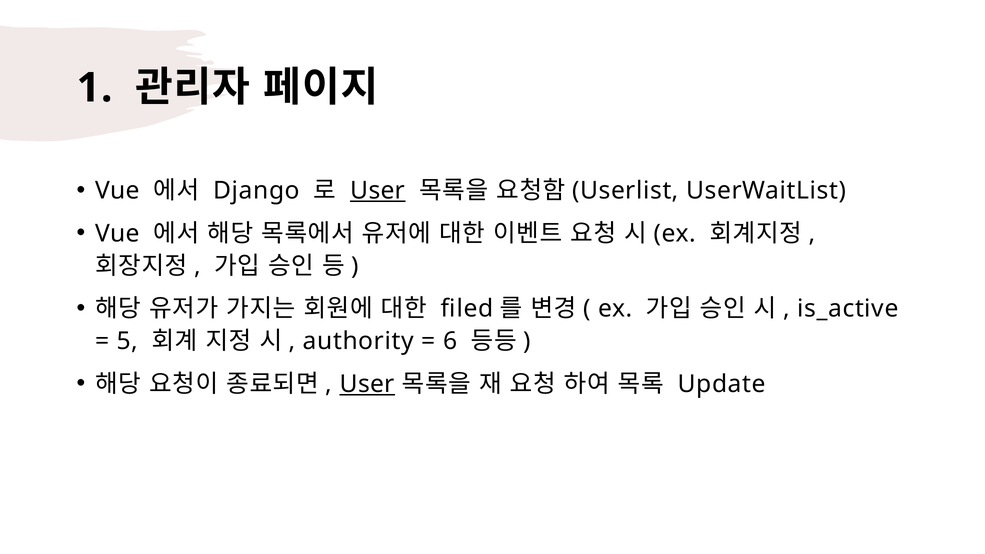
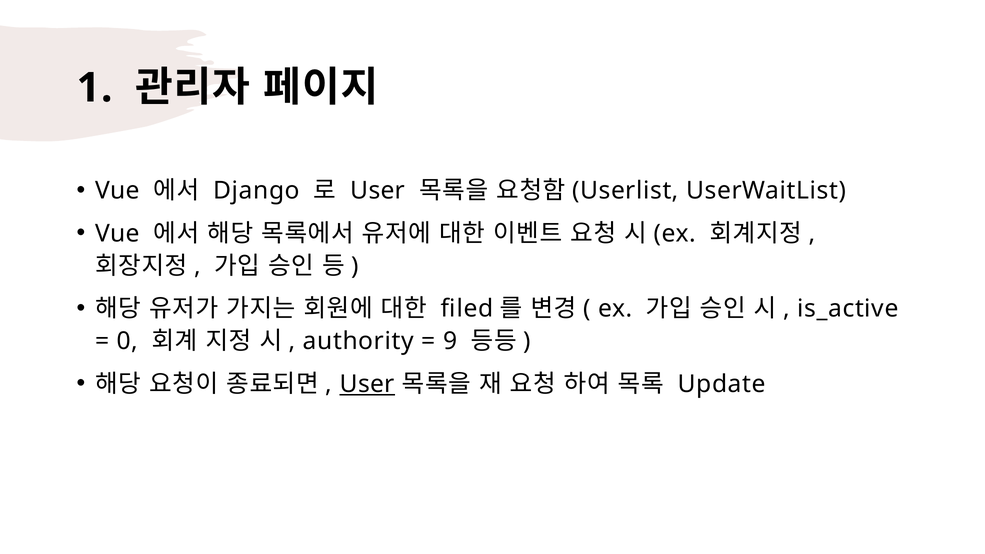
User at (378, 191) underline: present -> none
5: 5 -> 0
6: 6 -> 9
